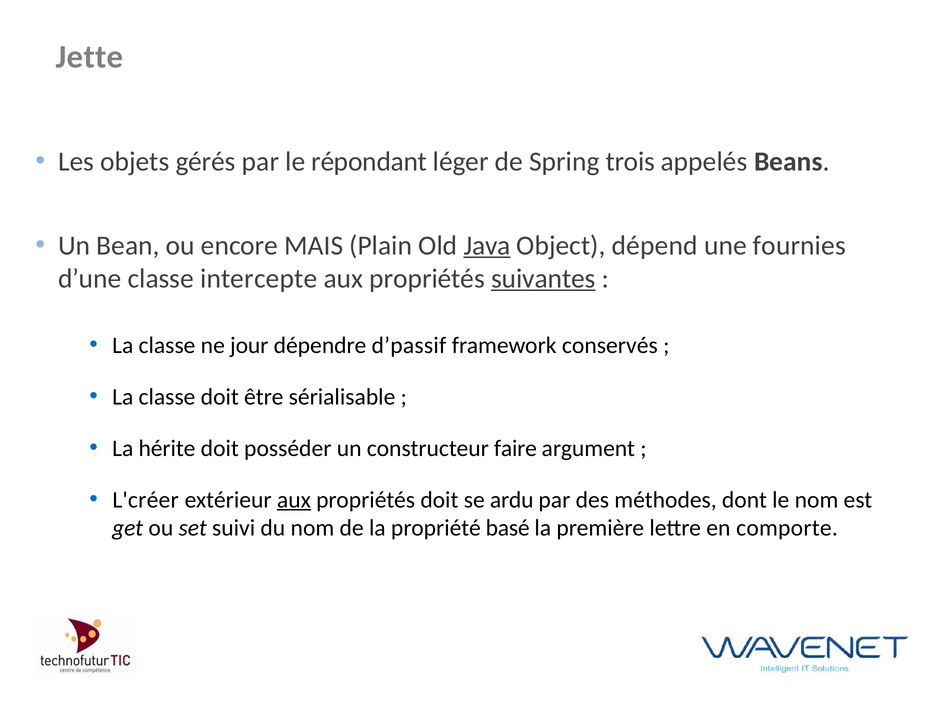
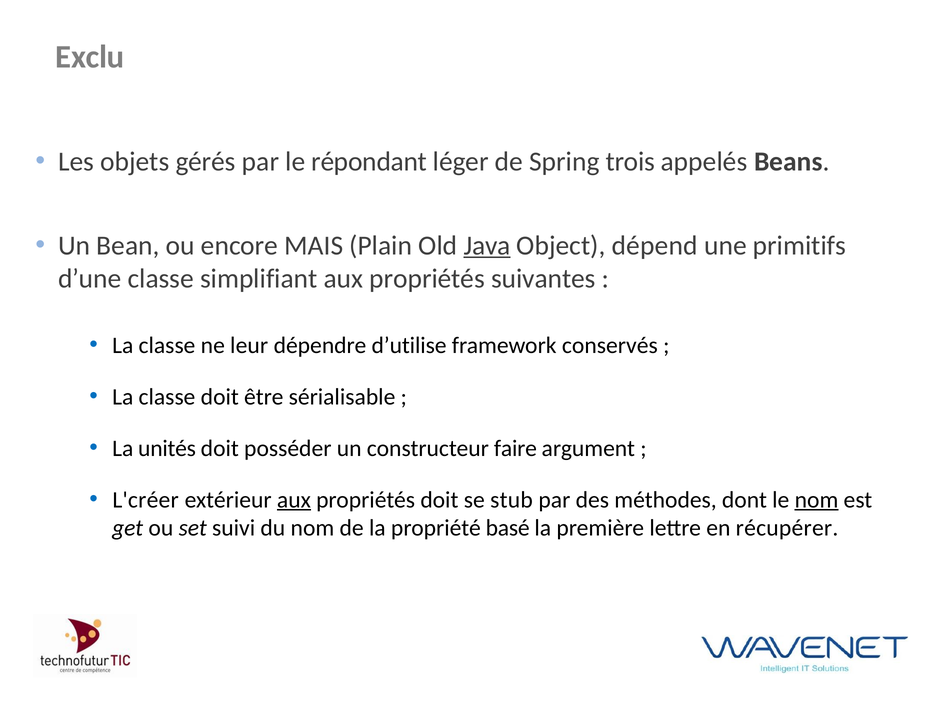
Jette: Jette -> Exclu
fournies: fournies -> primitifs
intercepte: intercepte -> simplifiant
suivantes underline: present -> none
jour: jour -> leur
d’passif: d’passif -> d’utilise
hérite: hérite -> unités
ardu: ardu -> stub
nom at (817, 500) underline: none -> present
comporte: comporte -> récupérer
